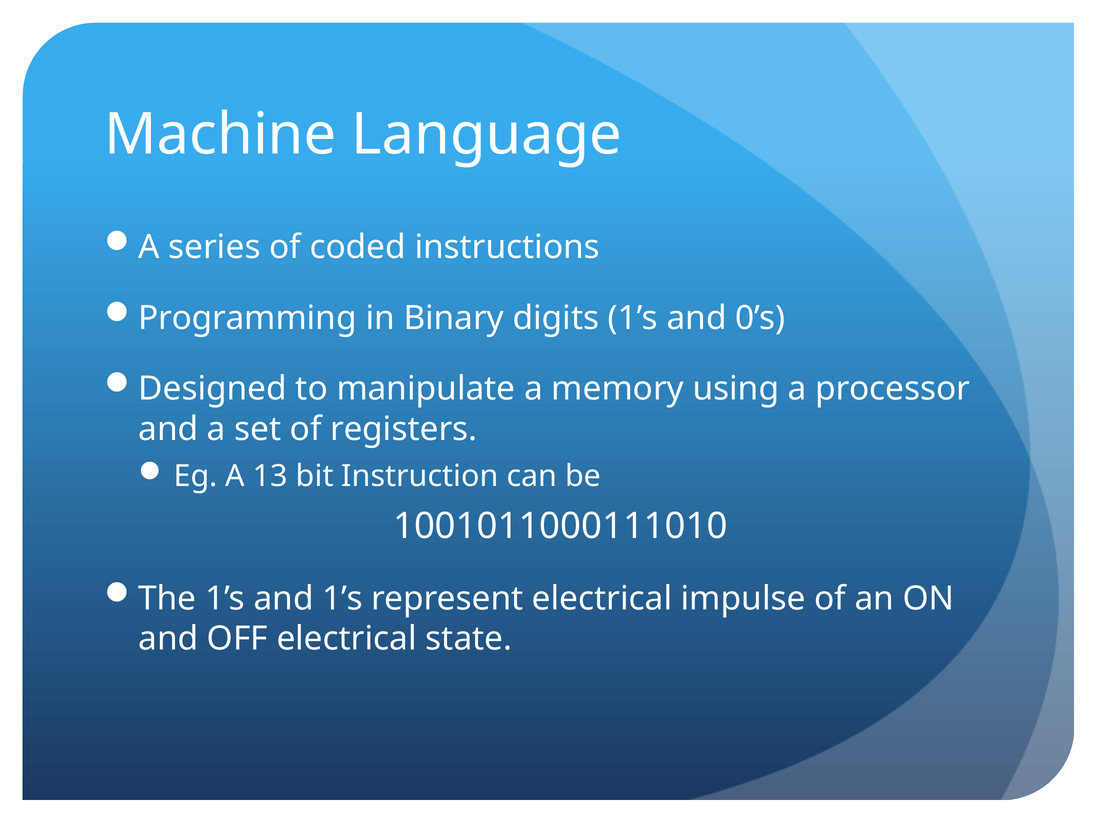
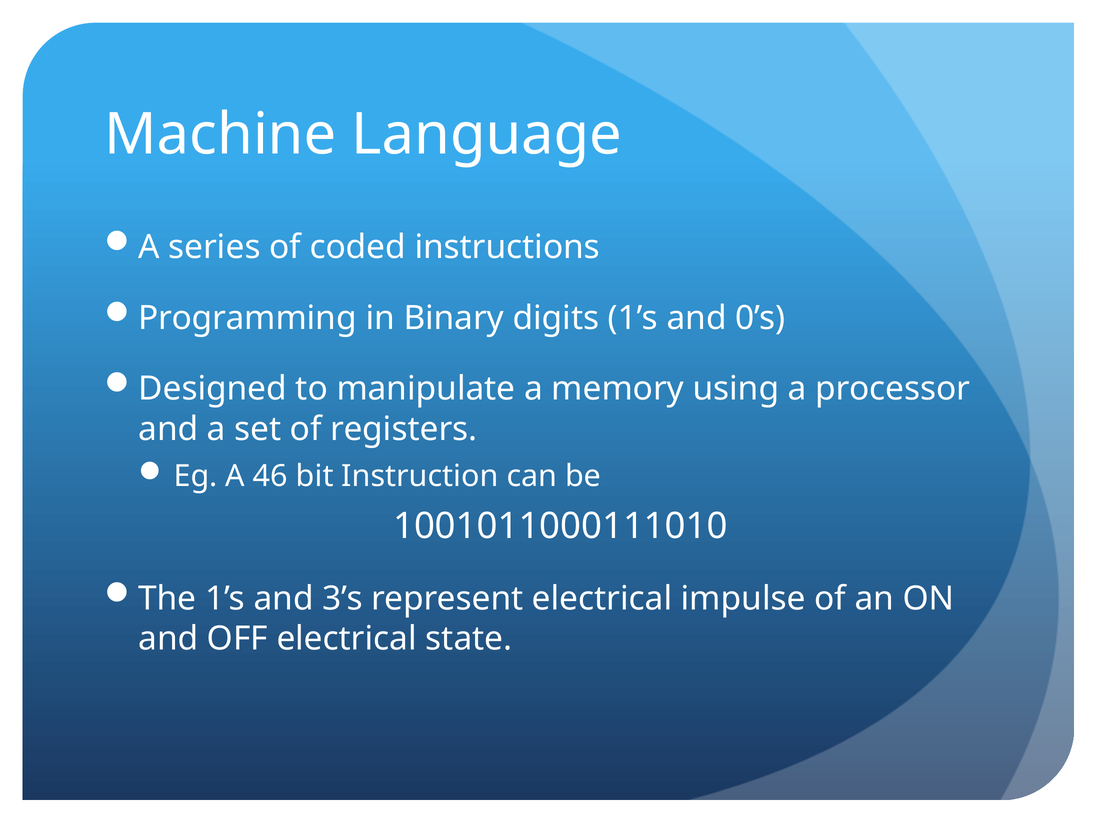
13: 13 -> 46
and 1’s: 1’s -> 3’s
